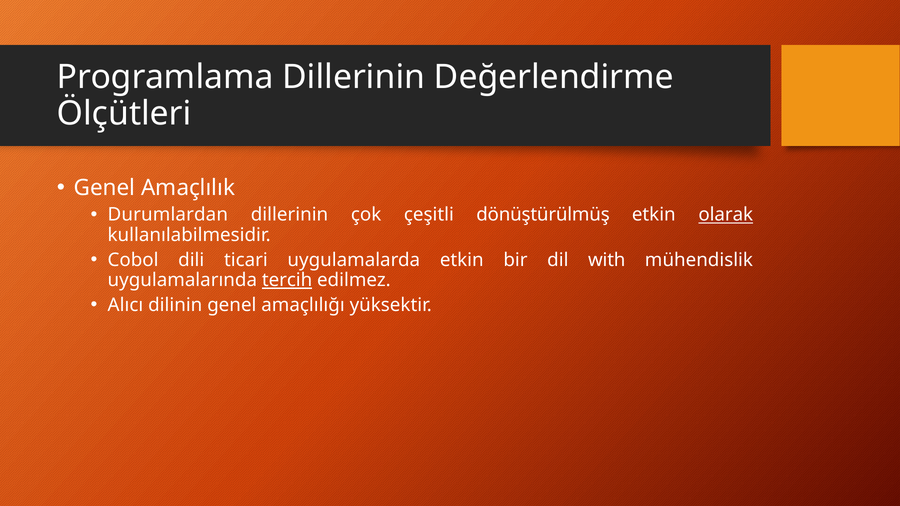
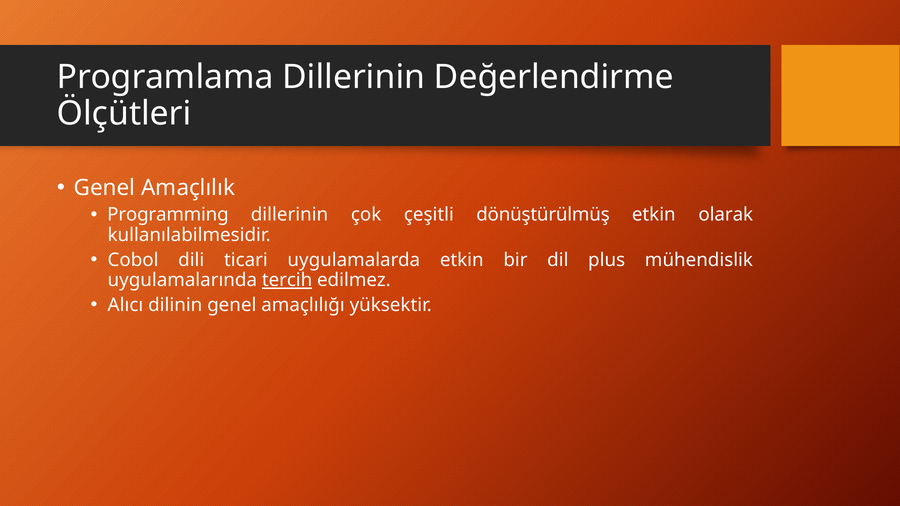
Durumlardan: Durumlardan -> Programming
olarak underline: present -> none
with: with -> plus
